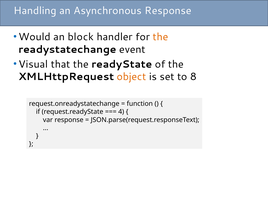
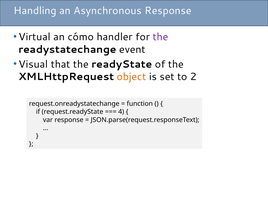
Would: Would -> Virtual
block: block -> cómo
the at (161, 37) colour: orange -> purple
8: 8 -> 2
